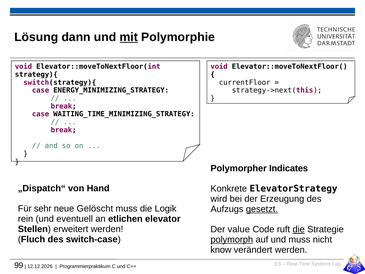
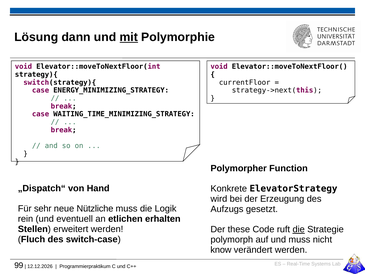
Indicates: Indicates -> Function
Gelöscht: Gelöscht -> Nützliche
gesetzt underline: present -> none
elevator: elevator -> erhalten
value: value -> these
polymorph underline: present -> none
